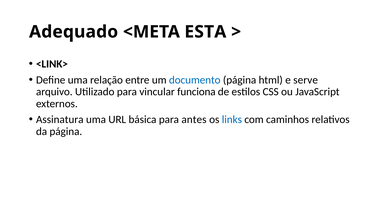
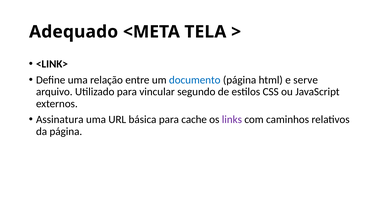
ESTA: ESTA -> TELA
funciona: funciona -> segundo
antes: antes -> cache
links colour: blue -> purple
